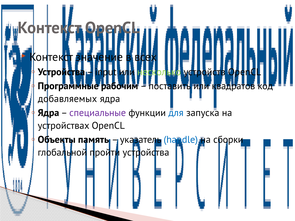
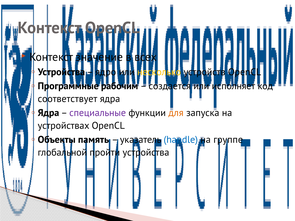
input: input -> ядро
несколько colour: light green -> yellow
поставить: поставить -> создается
квадратов: квадратов -> исполняет
добавляемых: добавляемых -> соответствует
для colour: blue -> orange
сборки: сборки -> группе
